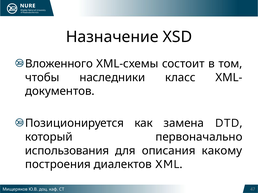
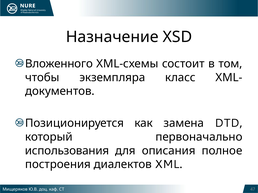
наследники: наследники -> экземпляра
какому: какому -> полное
